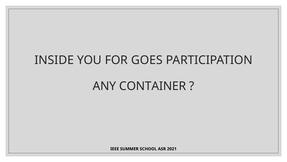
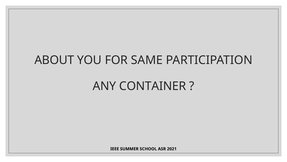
INSIDE: INSIDE -> ABOUT
GOES: GOES -> SAME
